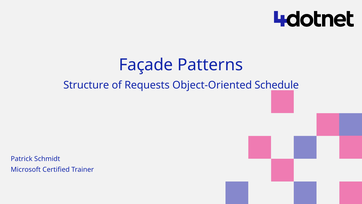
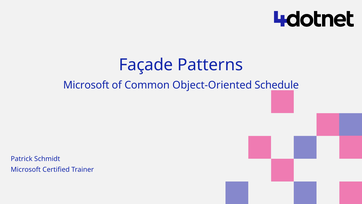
Structure at (86, 85): Structure -> Microsoft
Requests: Requests -> Common
